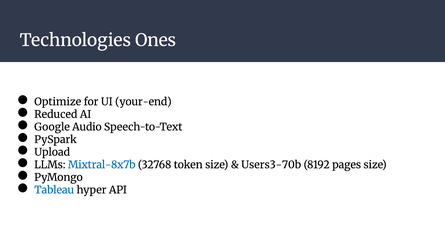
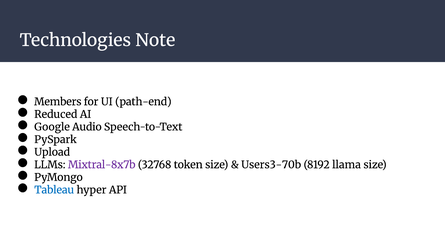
Ones: Ones -> Note
Optimize: Optimize -> Members
your-end: your-end -> path-end
Mixtral-8x7b colour: blue -> purple
pages: pages -> llama
